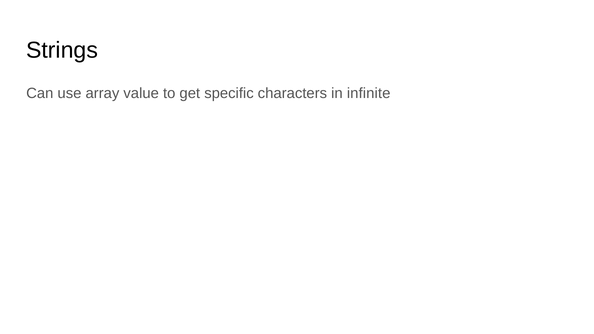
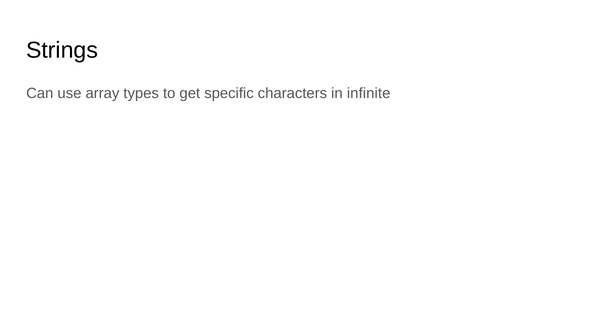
value: value -> types
